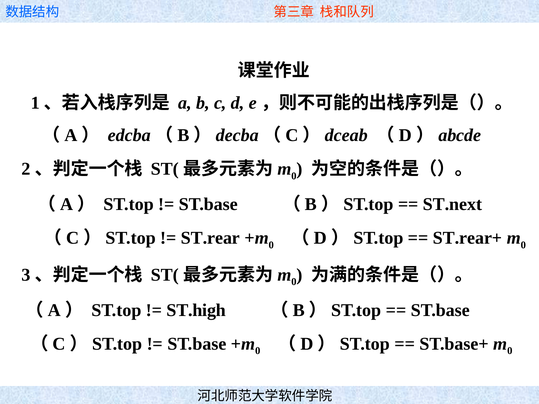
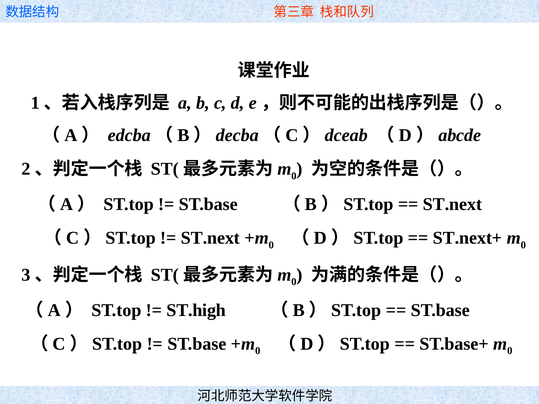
ST.rear at (210, 238): ST.rear -> ST.next
ST.rear+: ST.rear+ -> ST.next+
